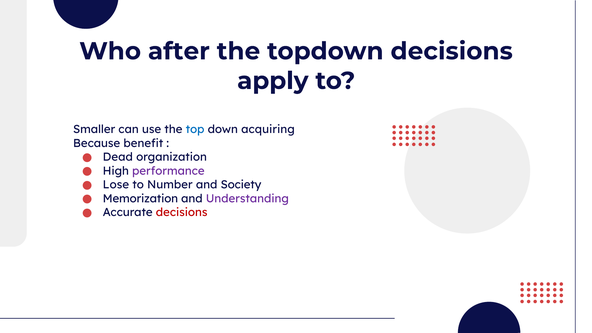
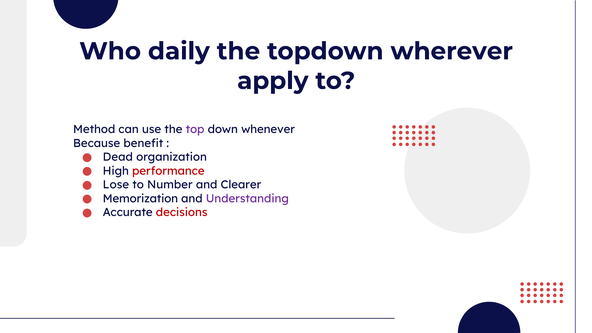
after: after -> daily
topdown decisions: decisions -> wherever
Smaller: Smaller -> Method
top colour: blue -> purple
acquiring: acquiring -> whenever
performance colour: purple -> red
Society: Society -> Clearer
